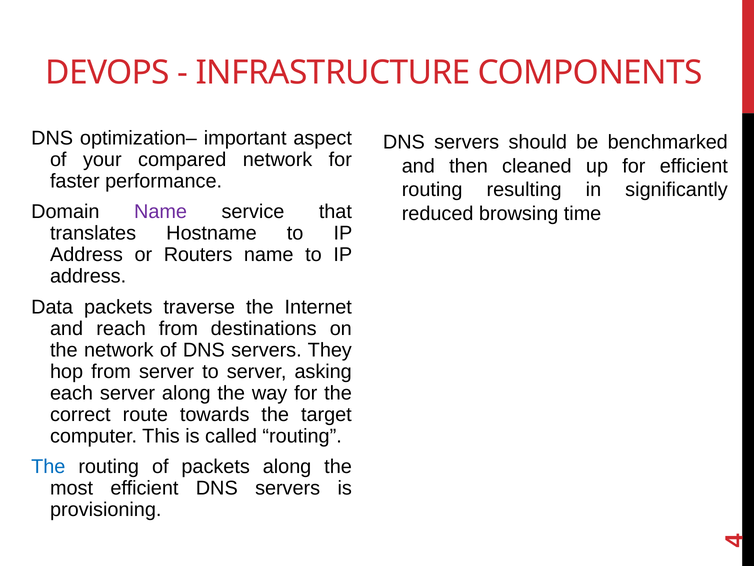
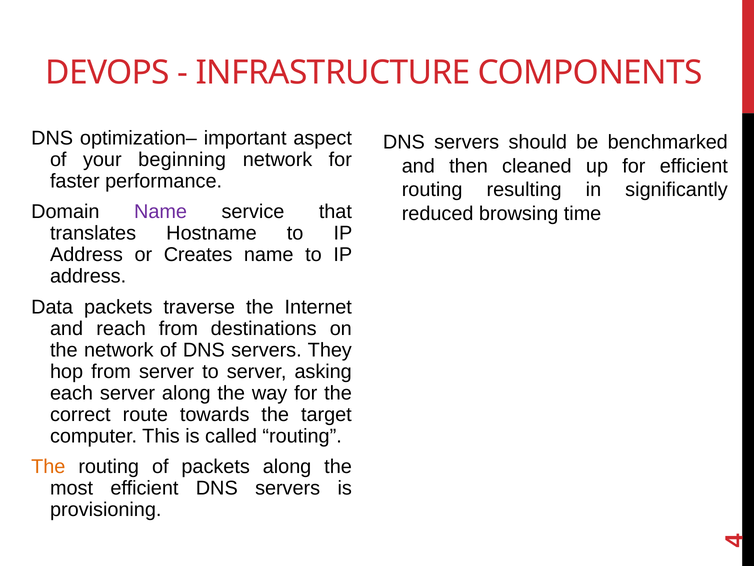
compared: compared -> beginning
Routers: Routers -> Creates
The at (48, 466) colour: blue -> orange
